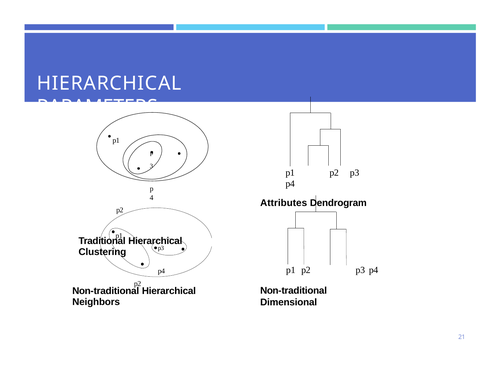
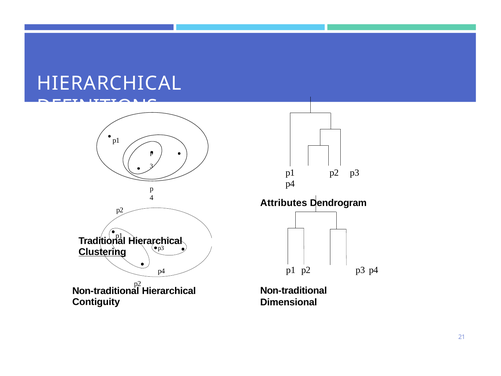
PARAMETERS: PARAMETERS -> DEFINITIONS
Clustering underline: none -> present
Neighbors: Neighbors -> Contiguity
